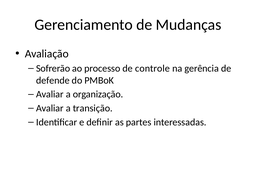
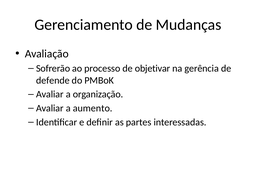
controle: controle -> objetivar
transição: transição -> aumento
